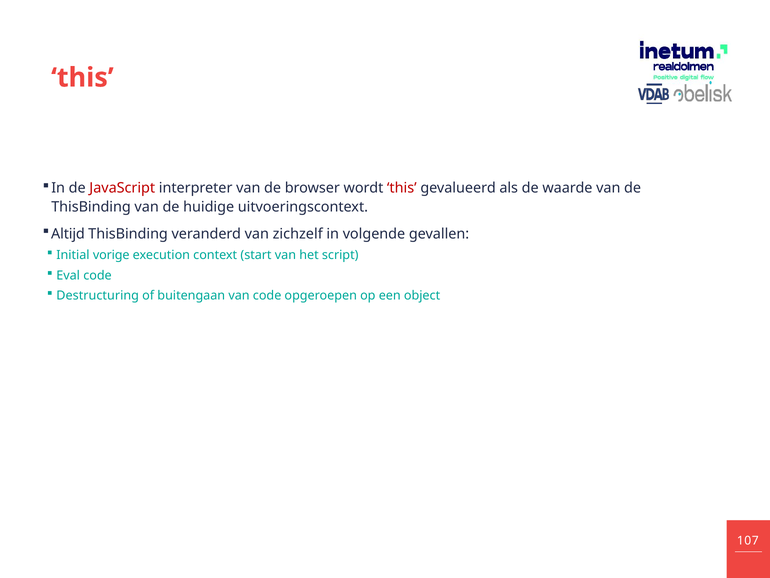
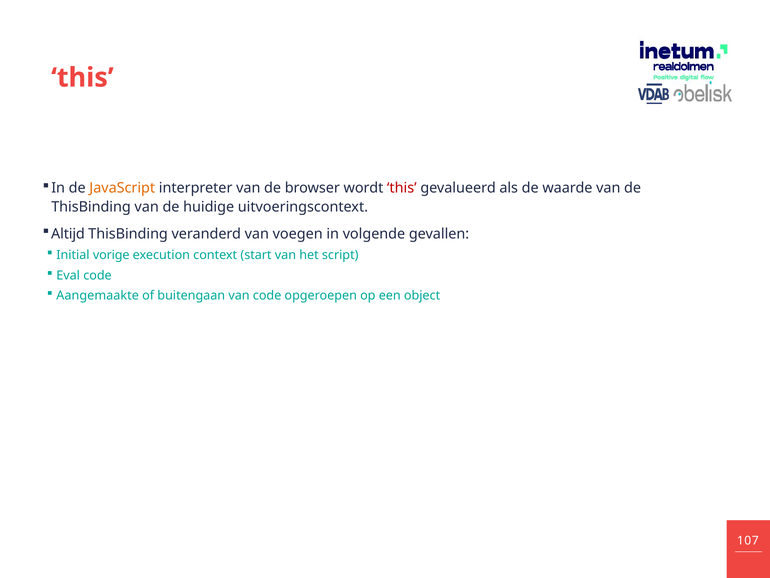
JavaScript colour: red -> orange
zichzelf: zichzelf -> voegen
Destructuring: Destructuring -> Aangemaakte
